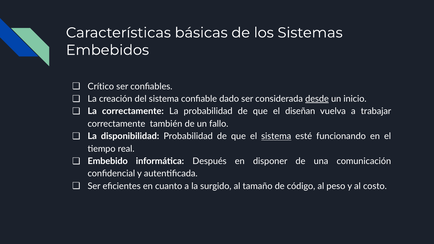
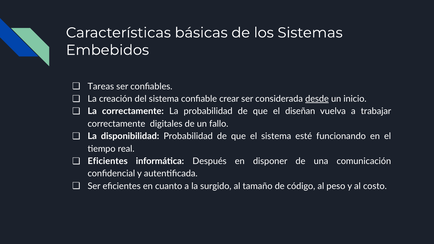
Crítico: Crítico -> Tareas
dado: dado -> crear
también: también -> digitales
sistema at (276, 136) underline: present -> none
Embebido at (108, 161): Embebido -> Eficientes
